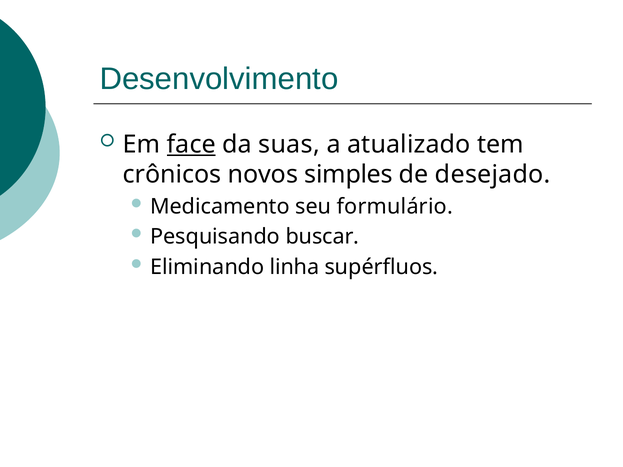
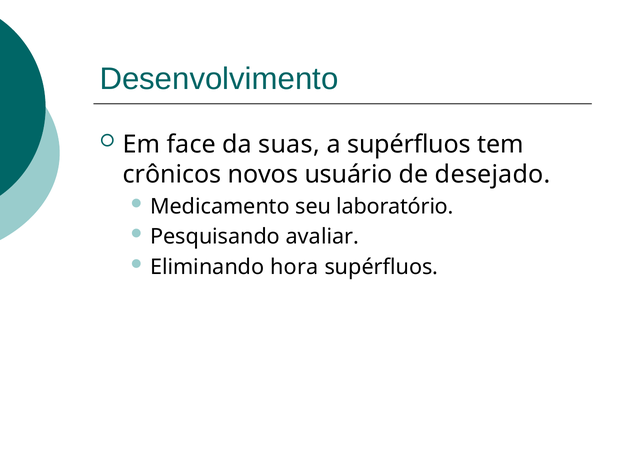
face underline: present -> none
a atualizado: atualizado -> supérfluos
simples: simples -> usuário
formulário: formulário -> laboratório
buscar: buscar -> avaliar
linha: linha -> hora
